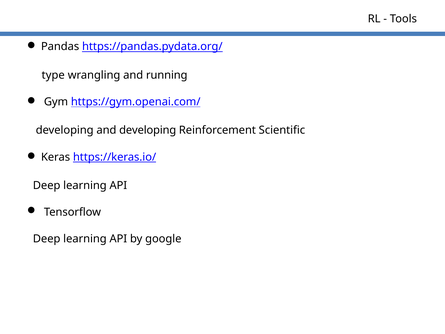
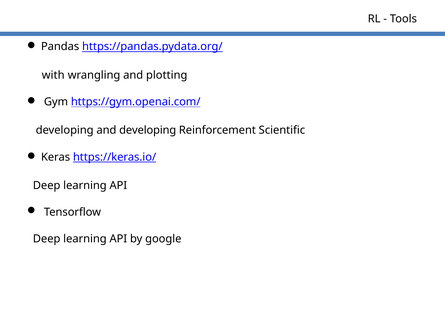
type: type -> with
running: running -> plotting
